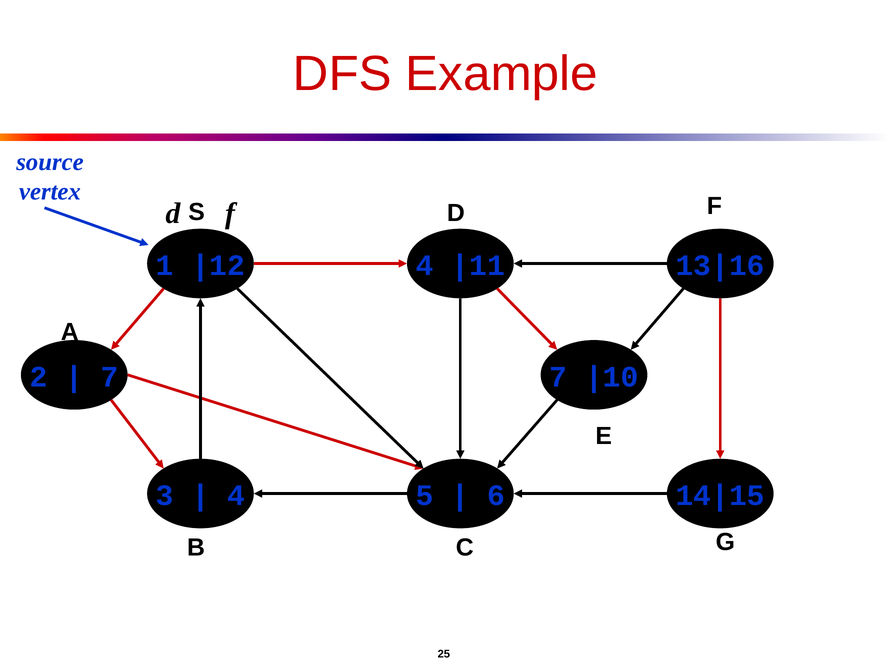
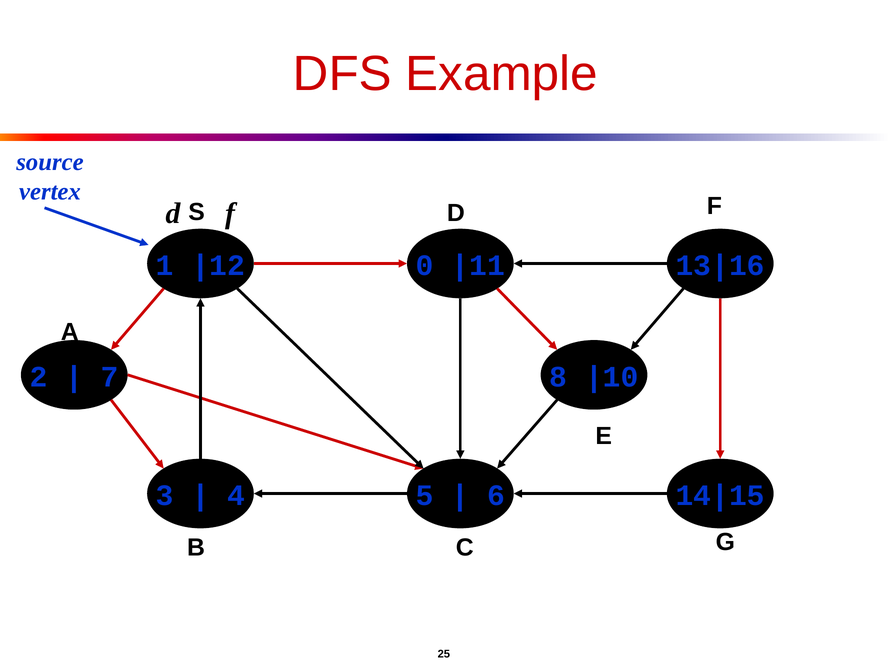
4 at (425, 266): 4 -> 0
7 7: 7 -> 8
